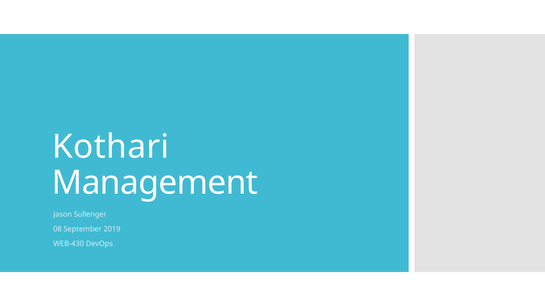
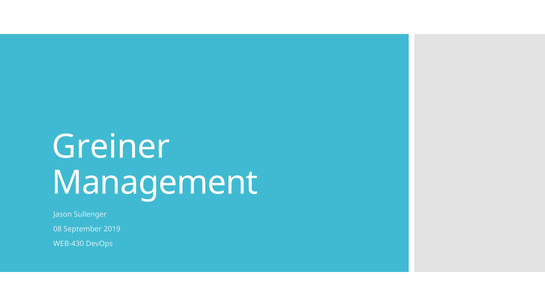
Kothari: Kothari -> Greiner
